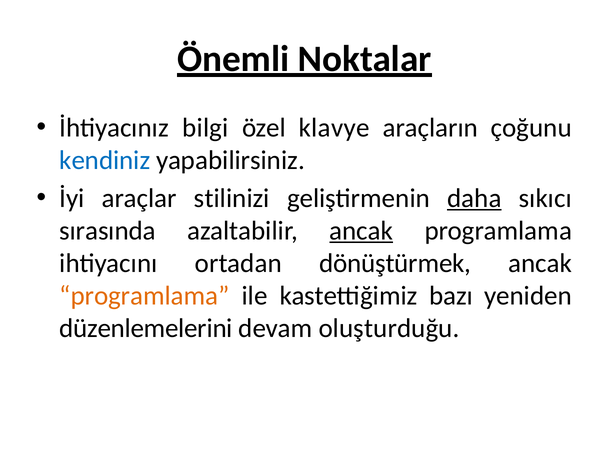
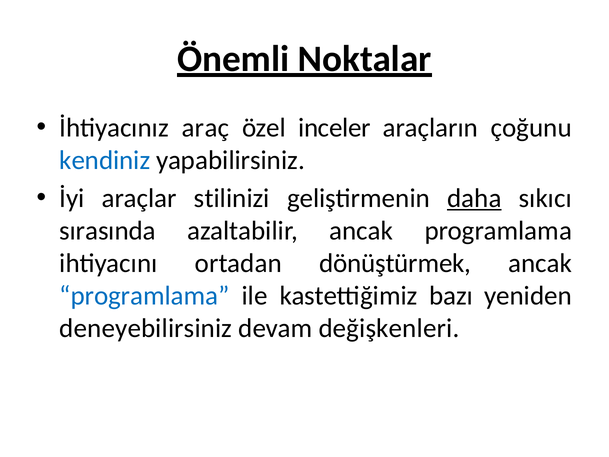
bilgi: bilgi -> araç
klavye: klavye -> inceler
ancak at (361, 231) underline: present -> none
programlama at (144, 296) colour: orange -> blue
düzenlemelerini: düzenlemelerini -> deneyebilirsiniz
oluşturduğu: oluşturduğu -> değişkenleri
